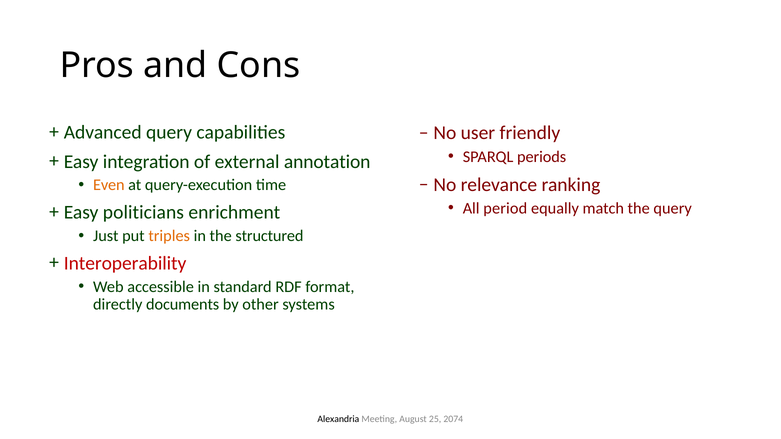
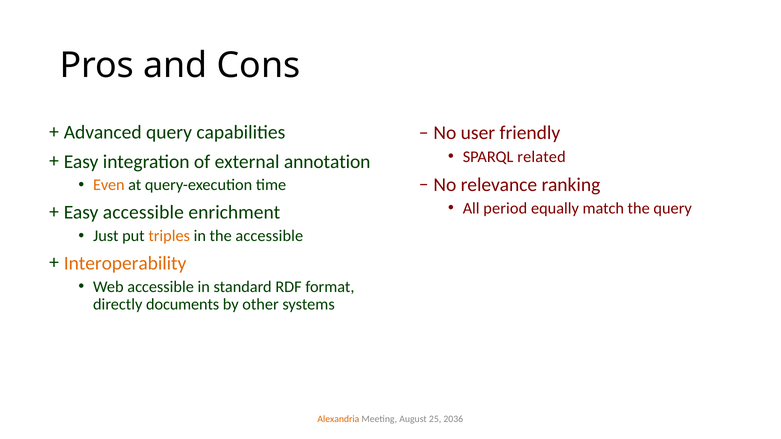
periods: periods -> related
Easy politicians: politicians -> accessible
the structured: structured -> accessible
Interoperability colour: red -> orange
Alexandria colour: black -> orange
2074: 2074 -> 2036
